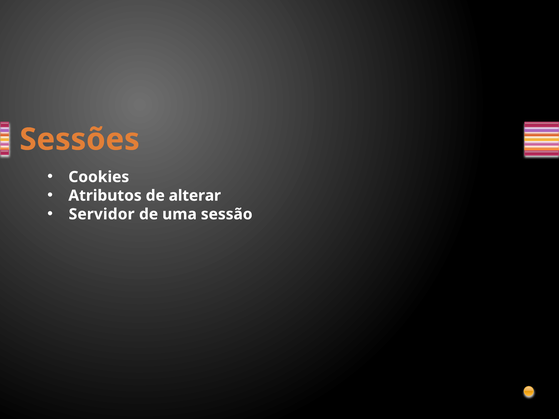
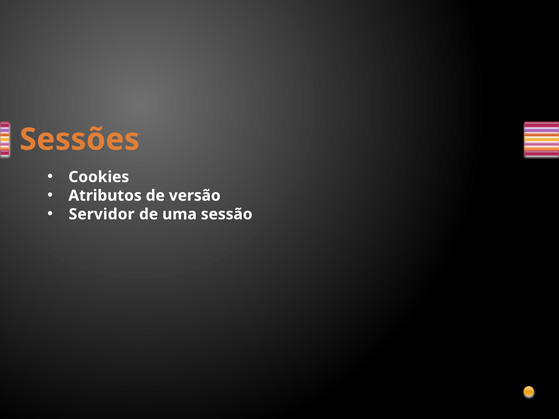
alterar: alterar -> versão
